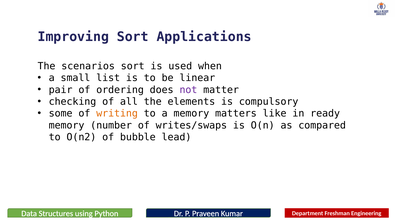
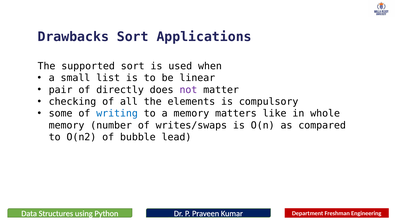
Improving: Improving -> Drawbacks
scenarios: scenarios -> supported
ordering: ordering -> directly
writing colour: orange -> blue
ready: ready -> whole
